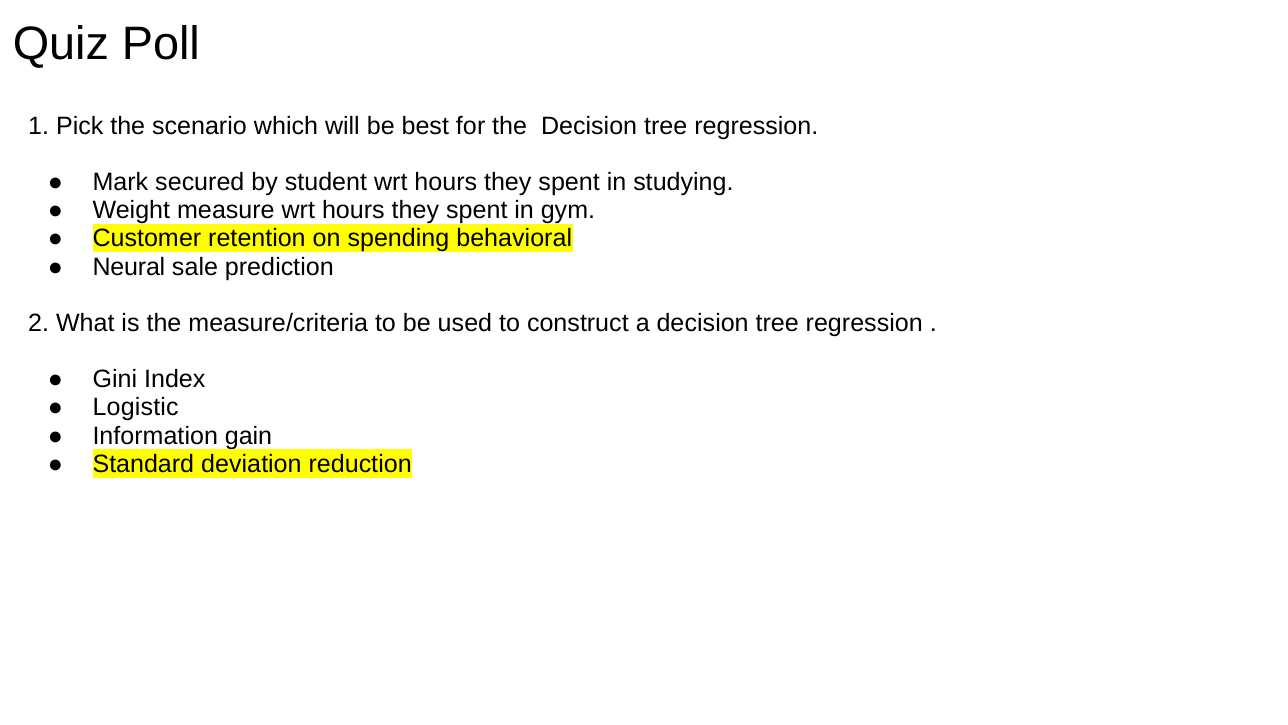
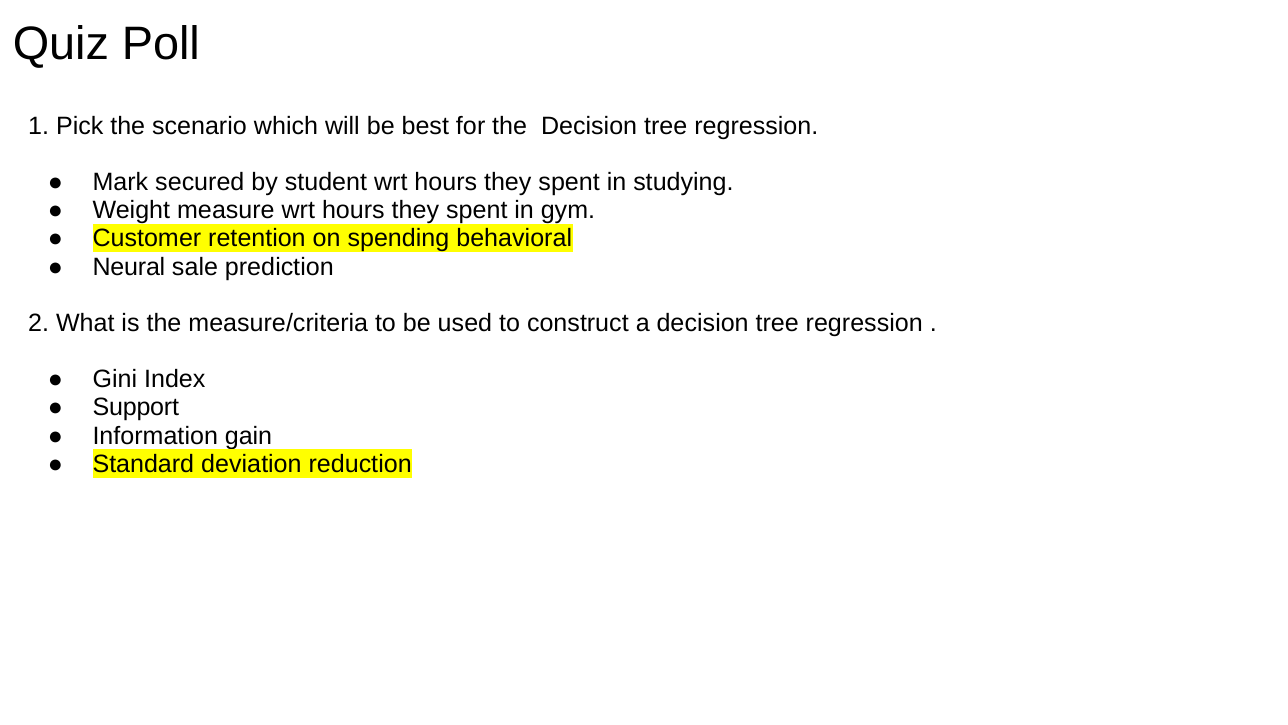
Logistic: Logistic -> Support
